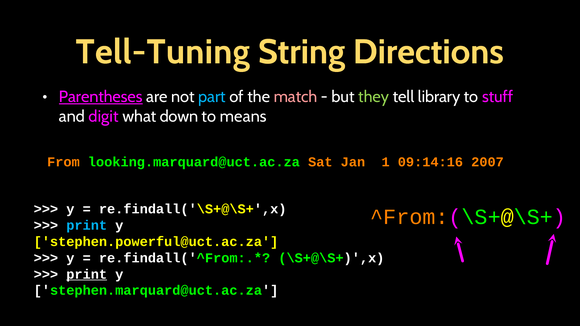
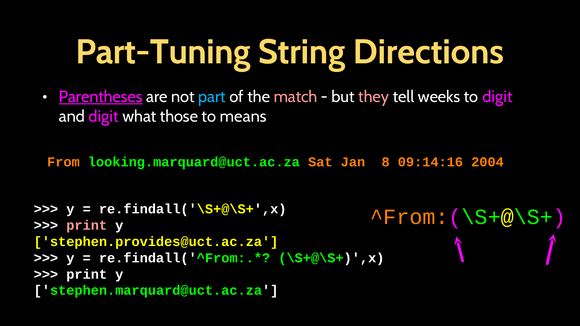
Tell-Tuning: Tell-Tuning -> Part-Tuning
they colour: light green -> pink
library: library -> weeks
to stuff: stuff -> digit
down: down -> those
1: 1 -> 8
2007: 2007 -> 2004
print at (87, 225) colour: light blue -> pink
stephen.powerful@uct.ac.za: stephen.powerful@uct.ac.za -> stephen.provides@uct.ac.za
print at (87, 274) underline: present -> none
